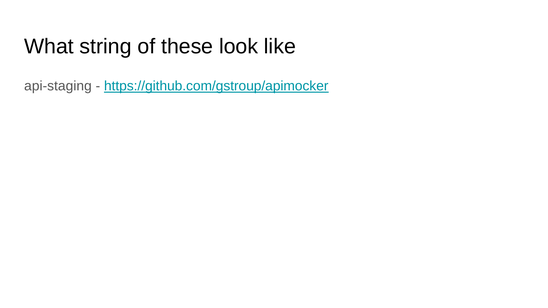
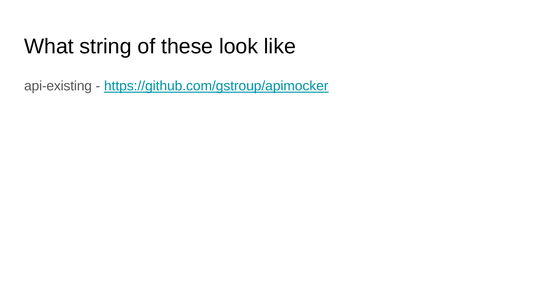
api-staging: api-staging -> api-existing
